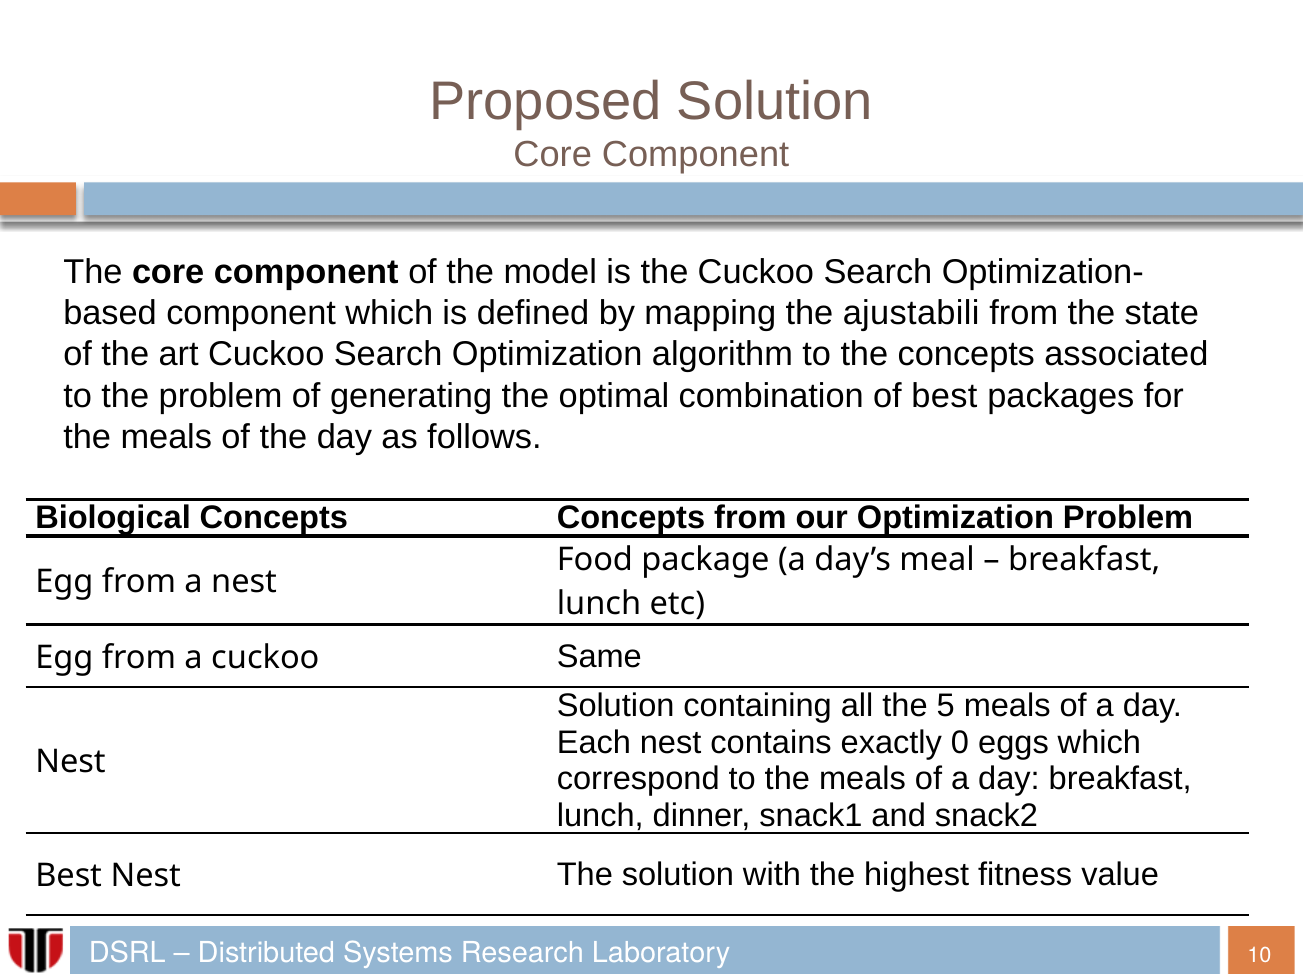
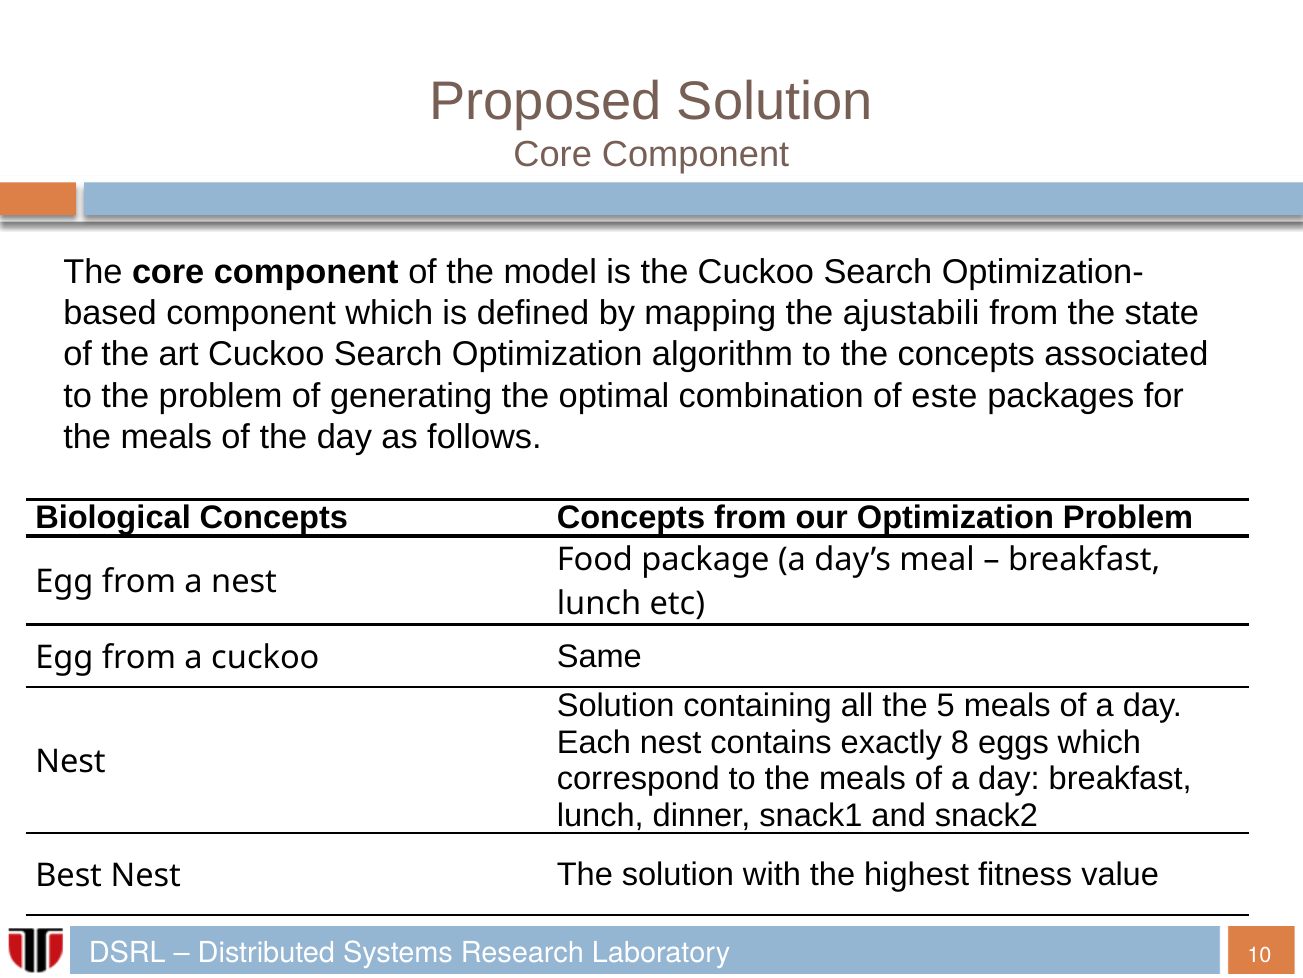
of best: best -> este
0: 0 -> 8
